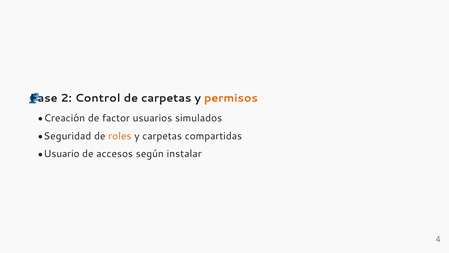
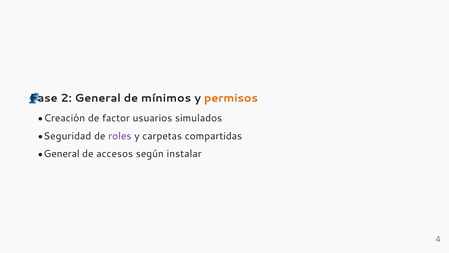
2 Control: Control -> General
de carpetas: carpetas -> mínimos
roles colour: orange -> purple
Usuario at (62, 154): Usuario -> General
